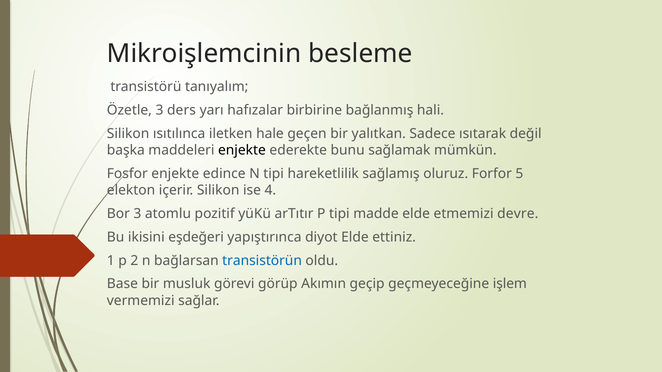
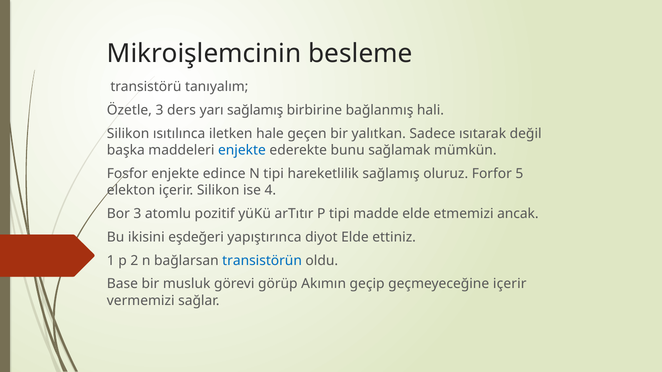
yarı hafızalar: hafızalar -> sağlamış
enjekte at (242, 150) colour: black -> blue
devre: devre -> ancak
geçmeyeceğine işlem: işlem -> içerir
